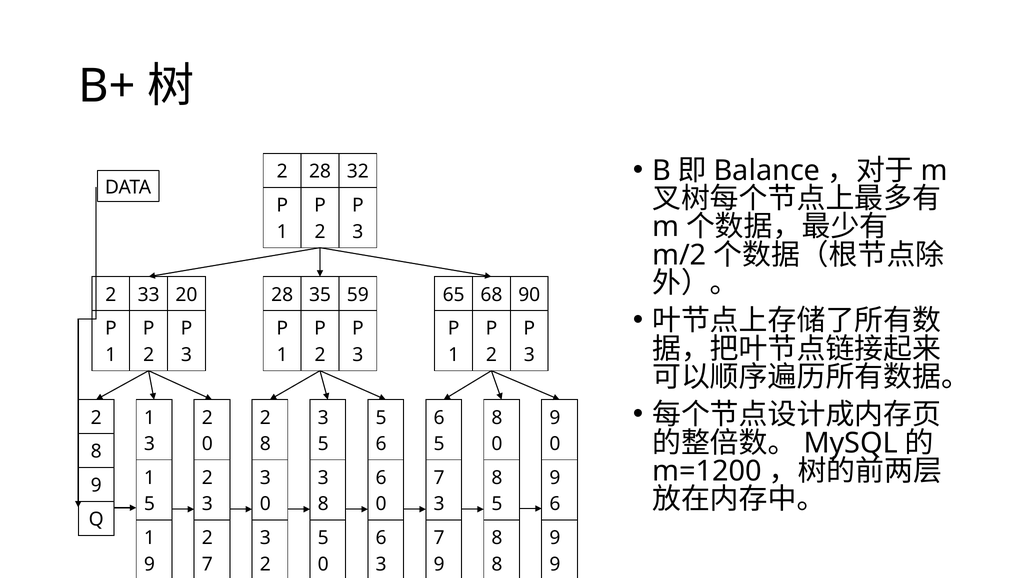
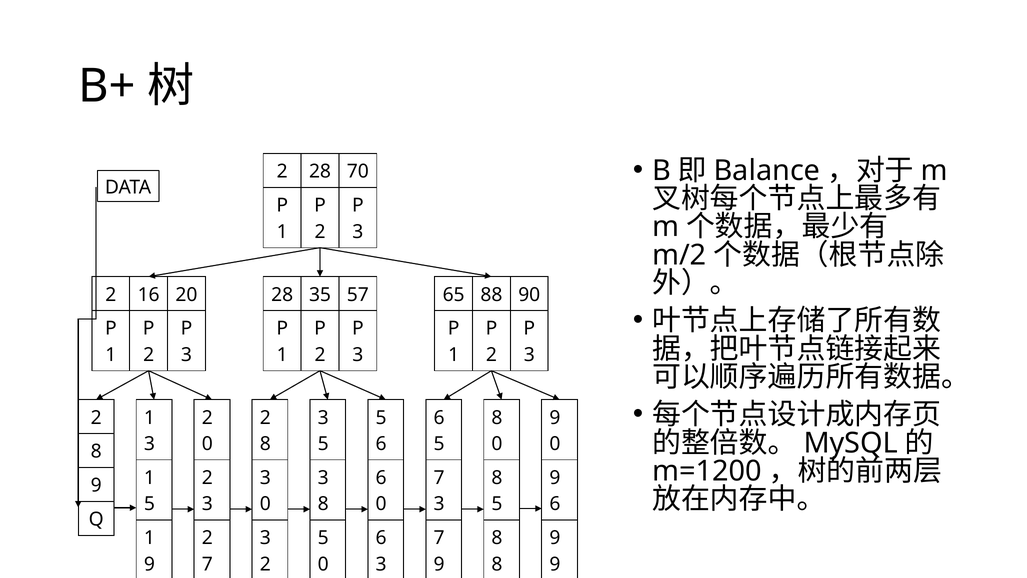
32: 32 -> 70
33: 33 -> 16
59: 59 -> 57
68: 68 -> 88
